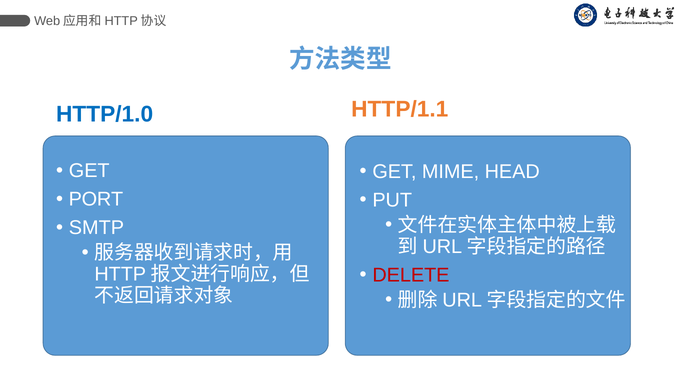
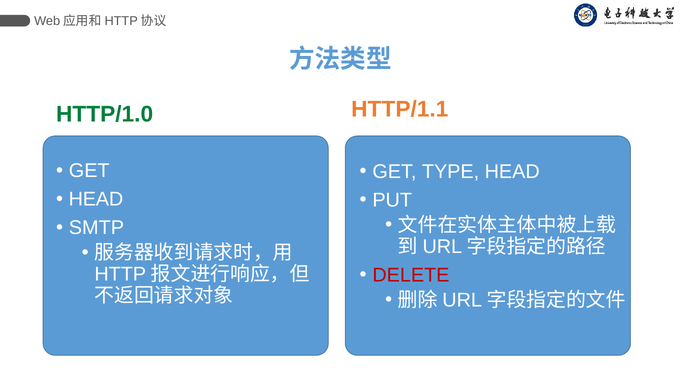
HTTP/1.0 colour: blue -> green
MIME: MIME -> TYPE
PORT at (96, 199): PORT -> HEAD
